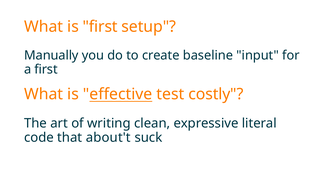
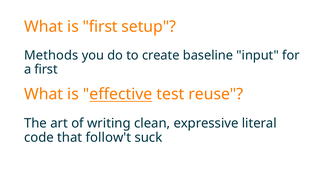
Manually: Manually -> Methods
costly: costly -> reuse
about't: about't -> follow't
